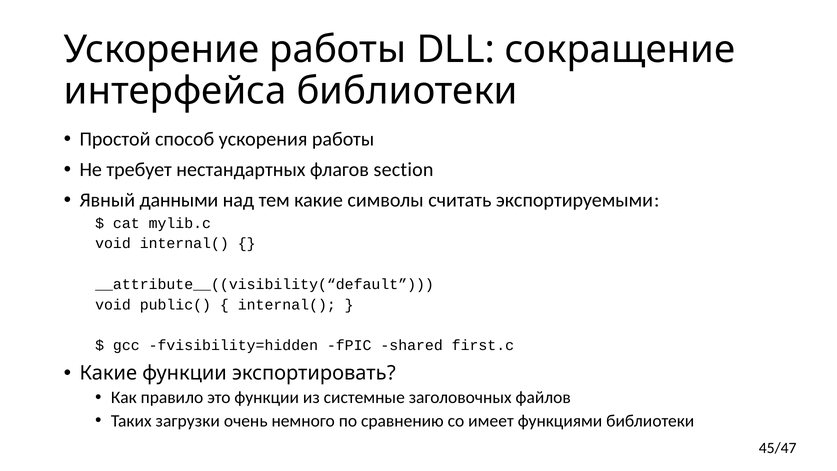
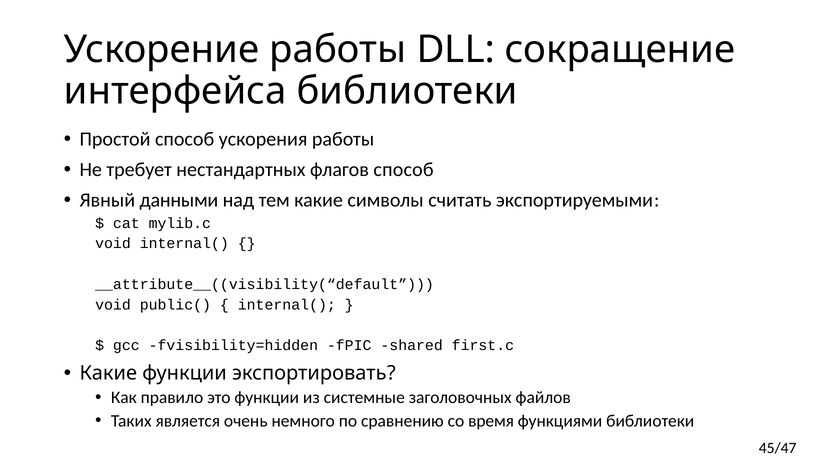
флагов section: section -> способ
загрузки: загрузки -> является
имеет: имеет -> время
